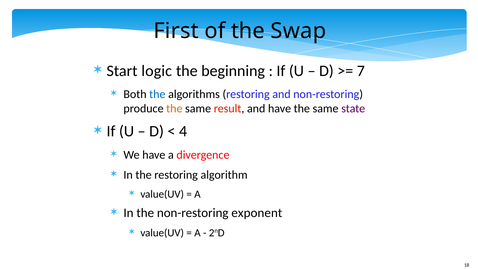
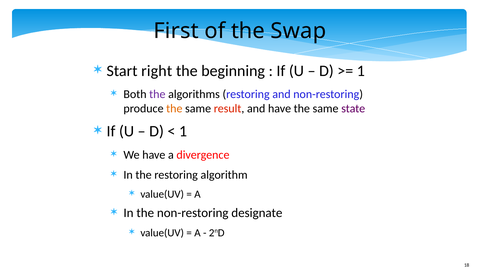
logic: logic -> right
7 at (361, 71): 7 -> 1
the at (157, 94) colour: blue -> purple
4 at (183, 131): 4 -> 1
exponent: exponent -> designate
